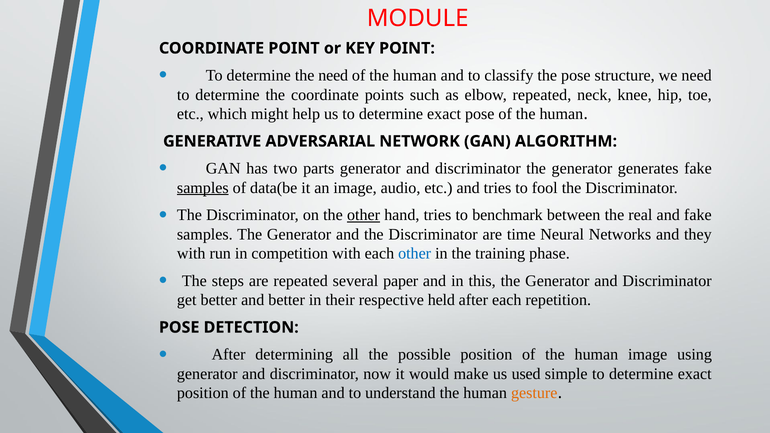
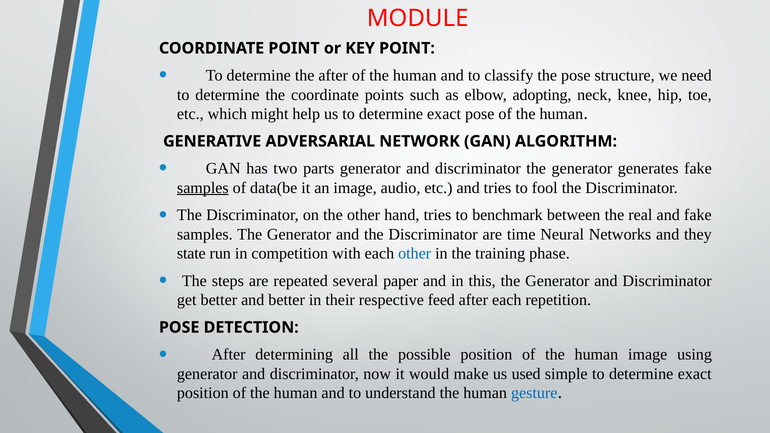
the need: need -> after
elbow repeated: repeated -> adopting
other at (364, 215) underline: present -> none
with at (191, 254): with -> state
held: held -> feed
gesture colour: orange -> blue
